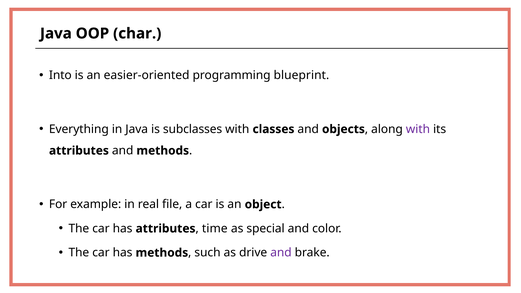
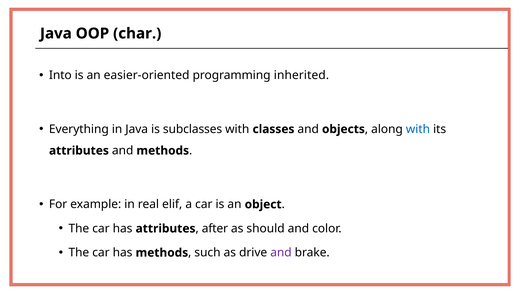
blueprint: blueprint -> inherited
with at (418, 129) colour: purple -> blue
file: file -> elif
time: time -> after
special: special -> should
